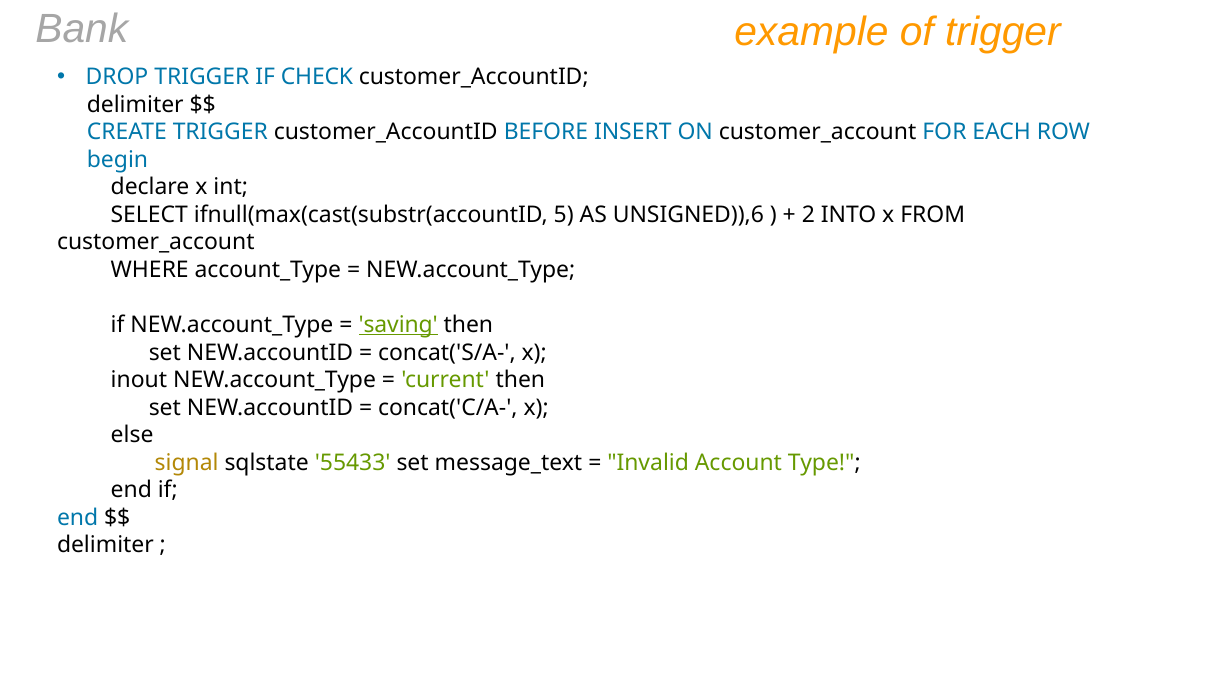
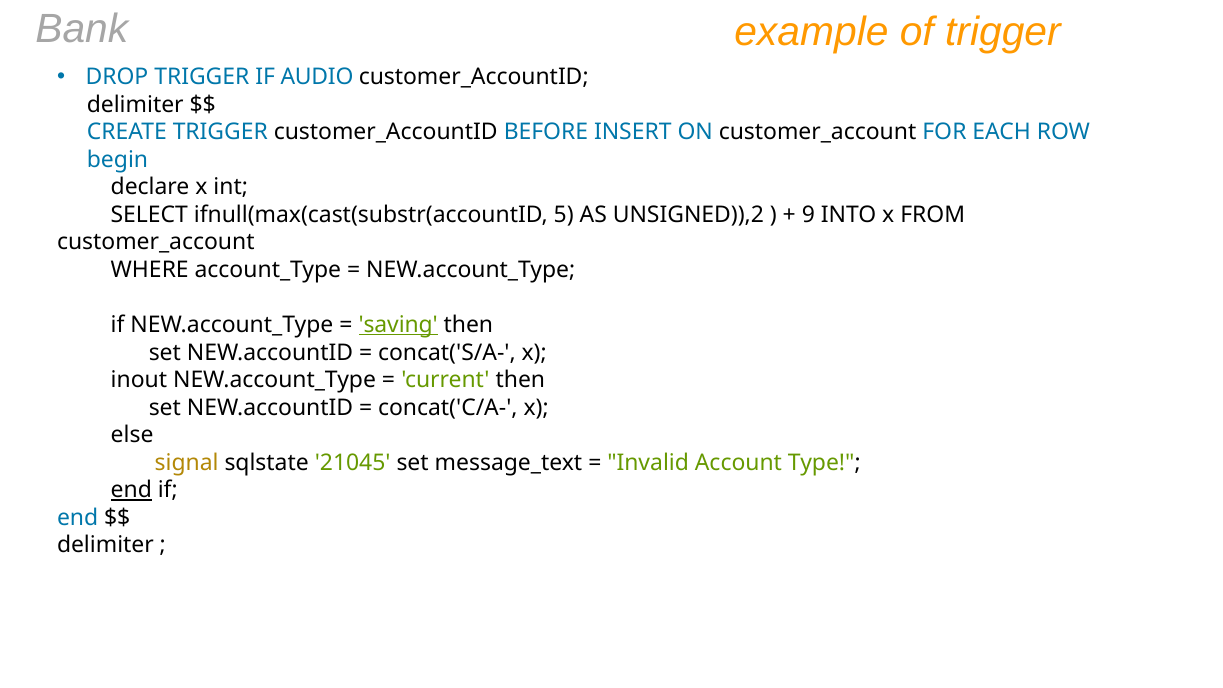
CHECK: CHECK -> AUDIO
UNSIGNED)),6: UNSIGNED)),6 -> UNSIGNED)),2
2: 2 -> 9
55433: 55433 -> 21045
end at (131, 490) underline: none -> present
